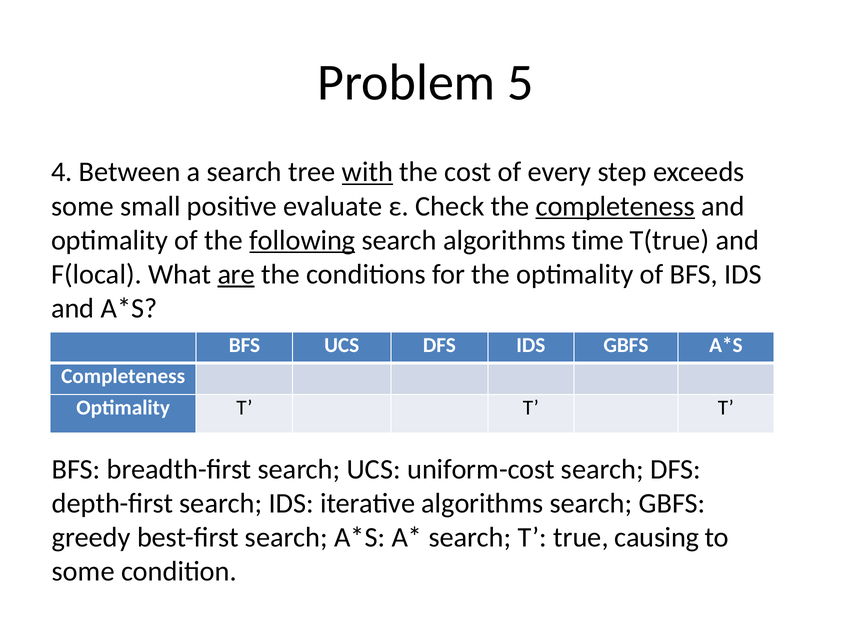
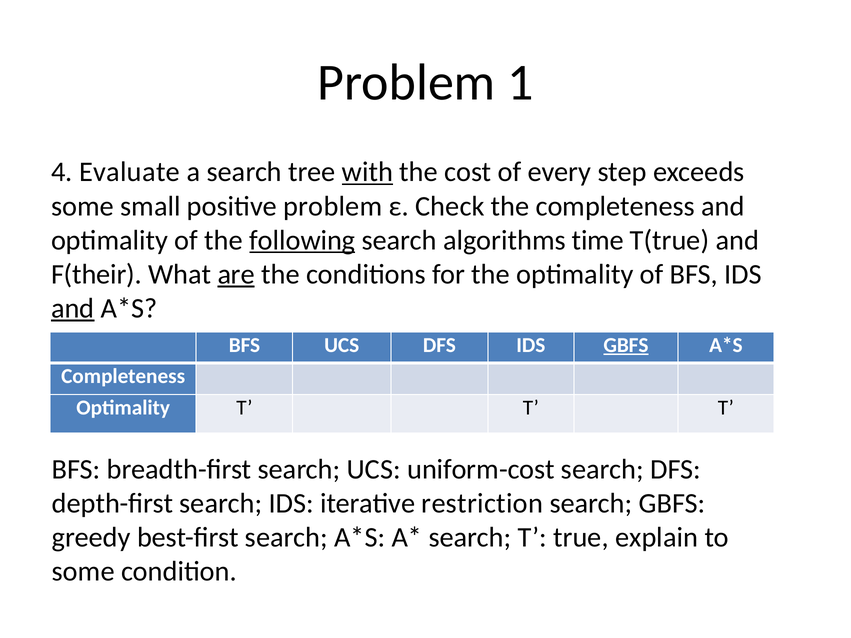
5: 5 -> 1
Between: Between -> Evaluate
positive evaluate: evaluate -> problem
completeness at (615, 206) underline: present -> none
F(local: F(local -> F(their
and at (73, 308) underline: none -> present
GBFS at (626, 345) underline: none -> present
iterative algorithms: algorithms -> restriction
causing: causing -> explain
